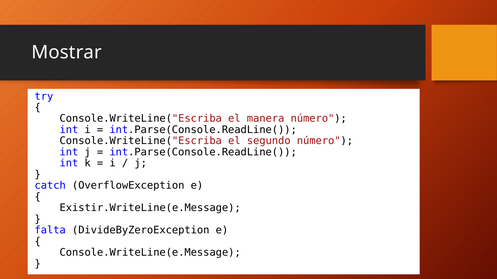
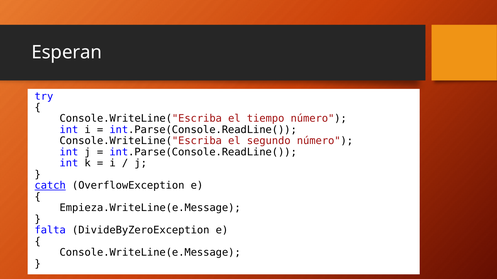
Mostrar: Mostrar -> Esperan
manera: manera -> tiempo
catch underline: none -> present
Existir.WriteLine(e.Message: Existir.WriteLine(e.Message -> Empieza.WriteLine(e.Message
